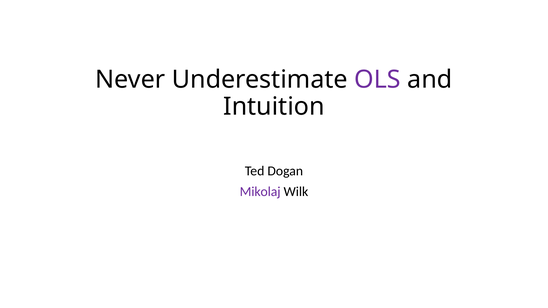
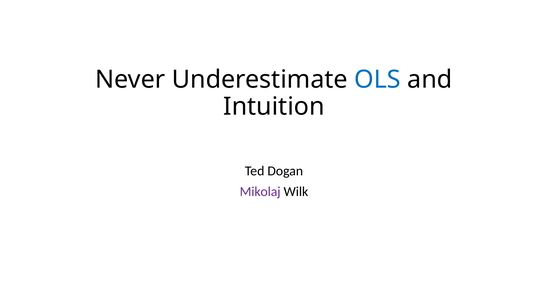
OLS colour: purple -> blue
